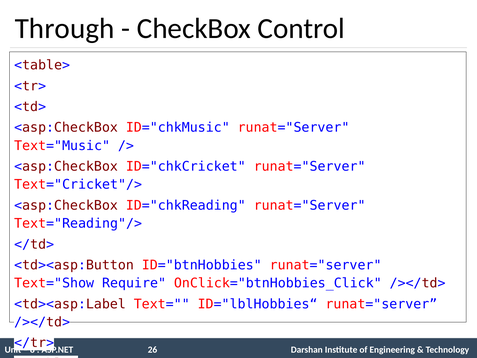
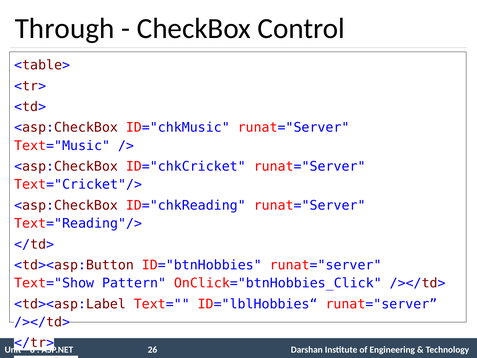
Require: Require -> Pattern
